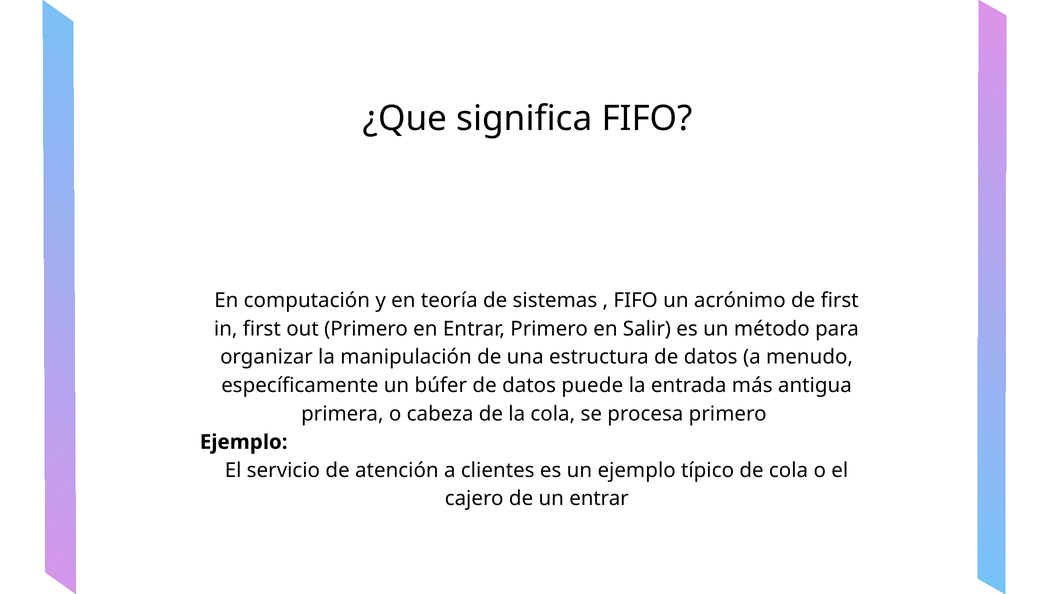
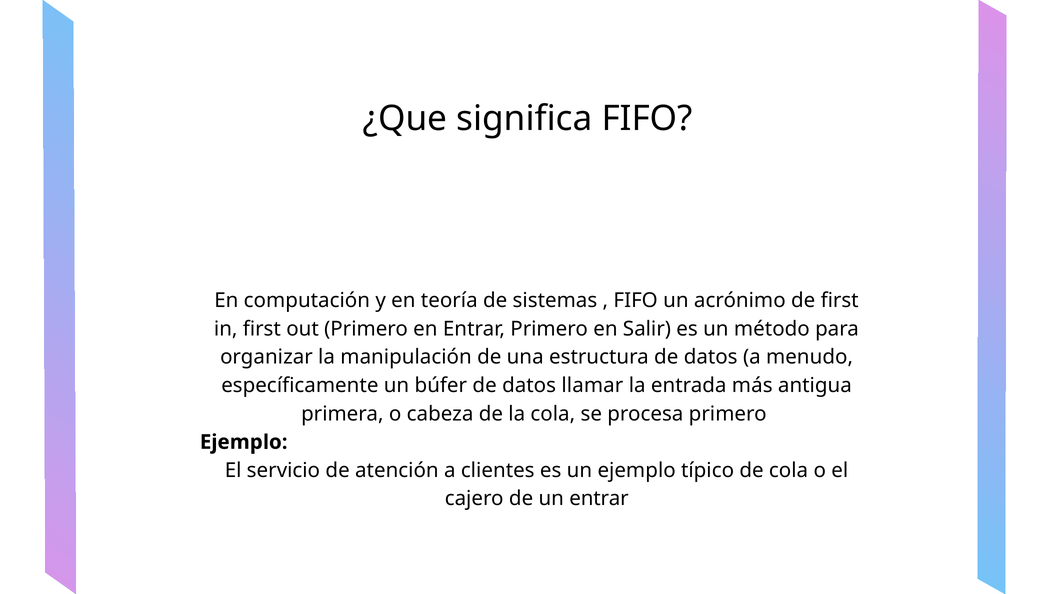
puede: puede -> llamar
